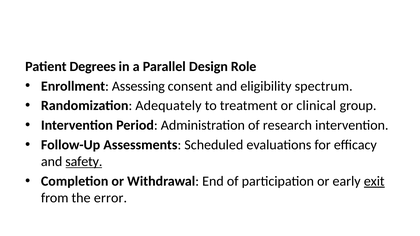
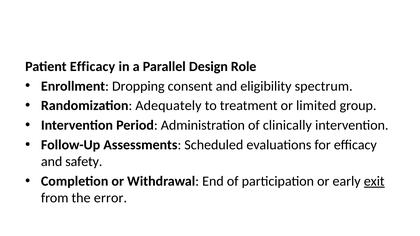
Patient Degrees: Degrees -> Efficacy
Assessing: Assessing -> Dropping
clinical: clinical -> limited
research: research -> clinically
safety underline: present -> none
